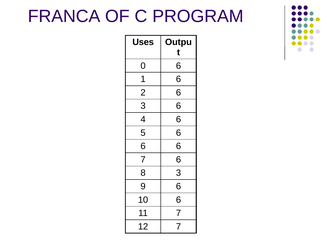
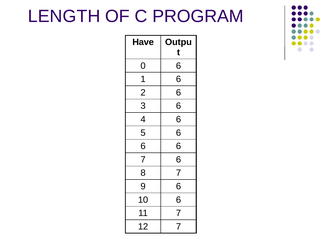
FRANCA: FRANCA -> LENGTH
Uses: Uses -> Have
8 3: 3 -> 7
